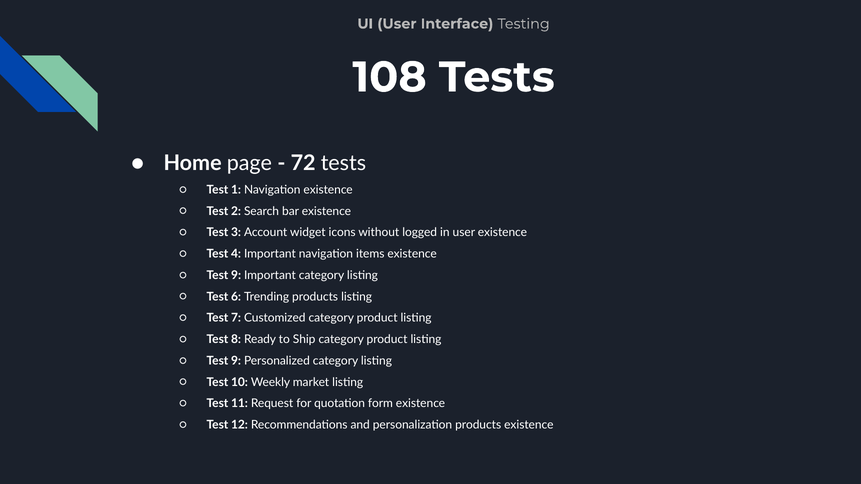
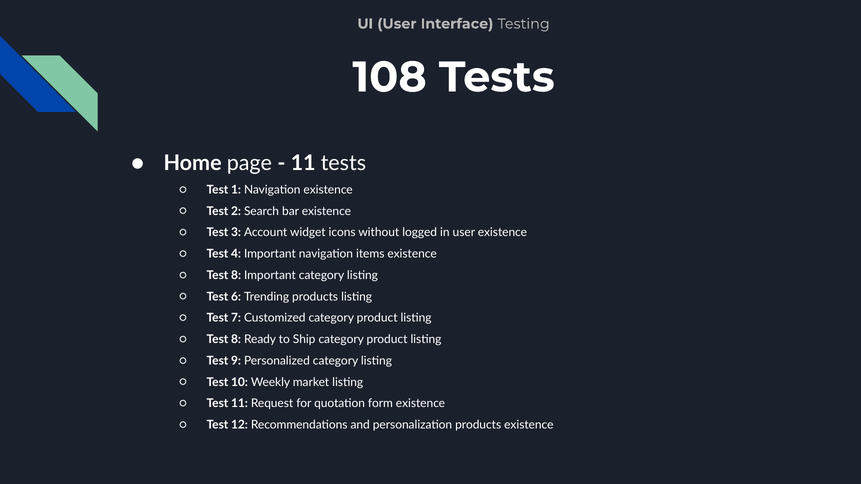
72 at (303, 163): 72 -> 11
9 at (236, 275): 9 -> 8
